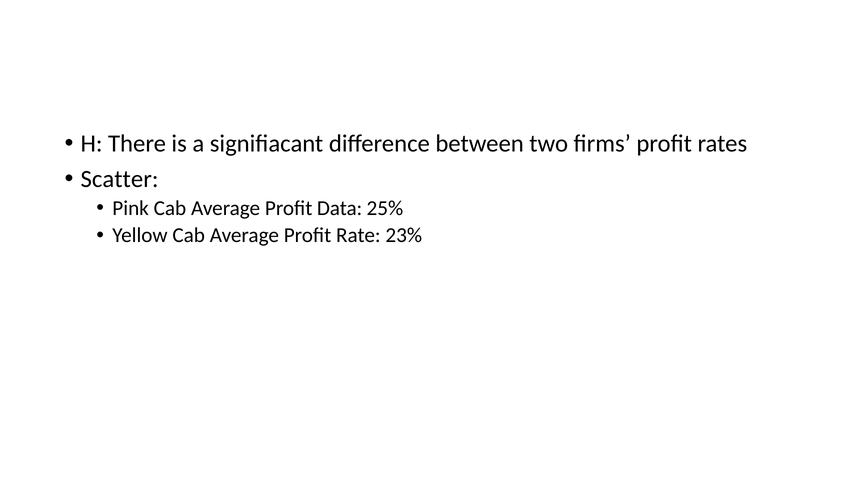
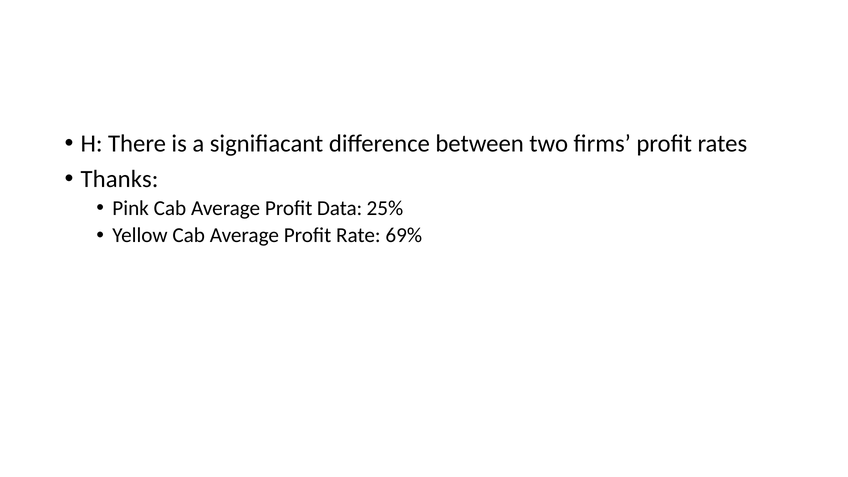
Scatter: Scatter -> Thanks
23%: 23% -> 69%
